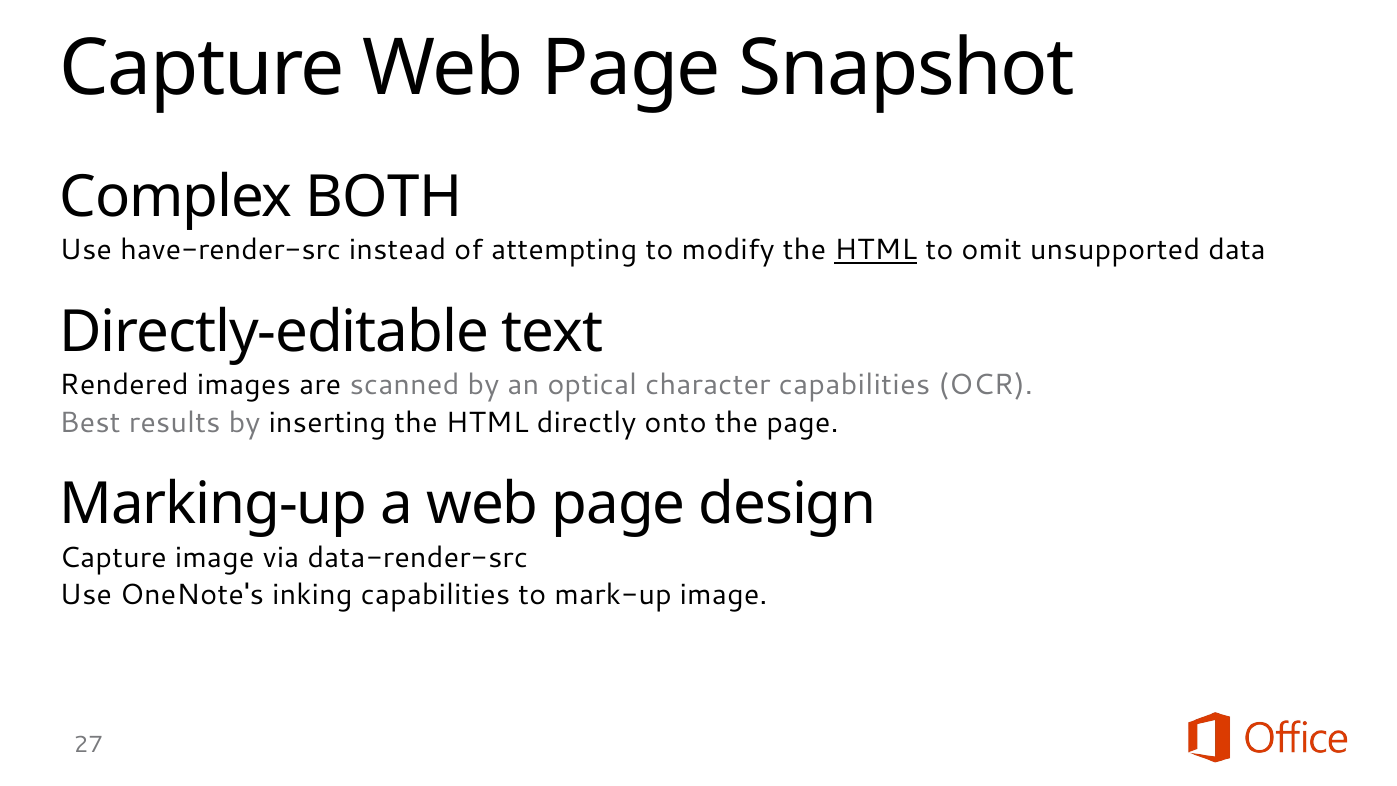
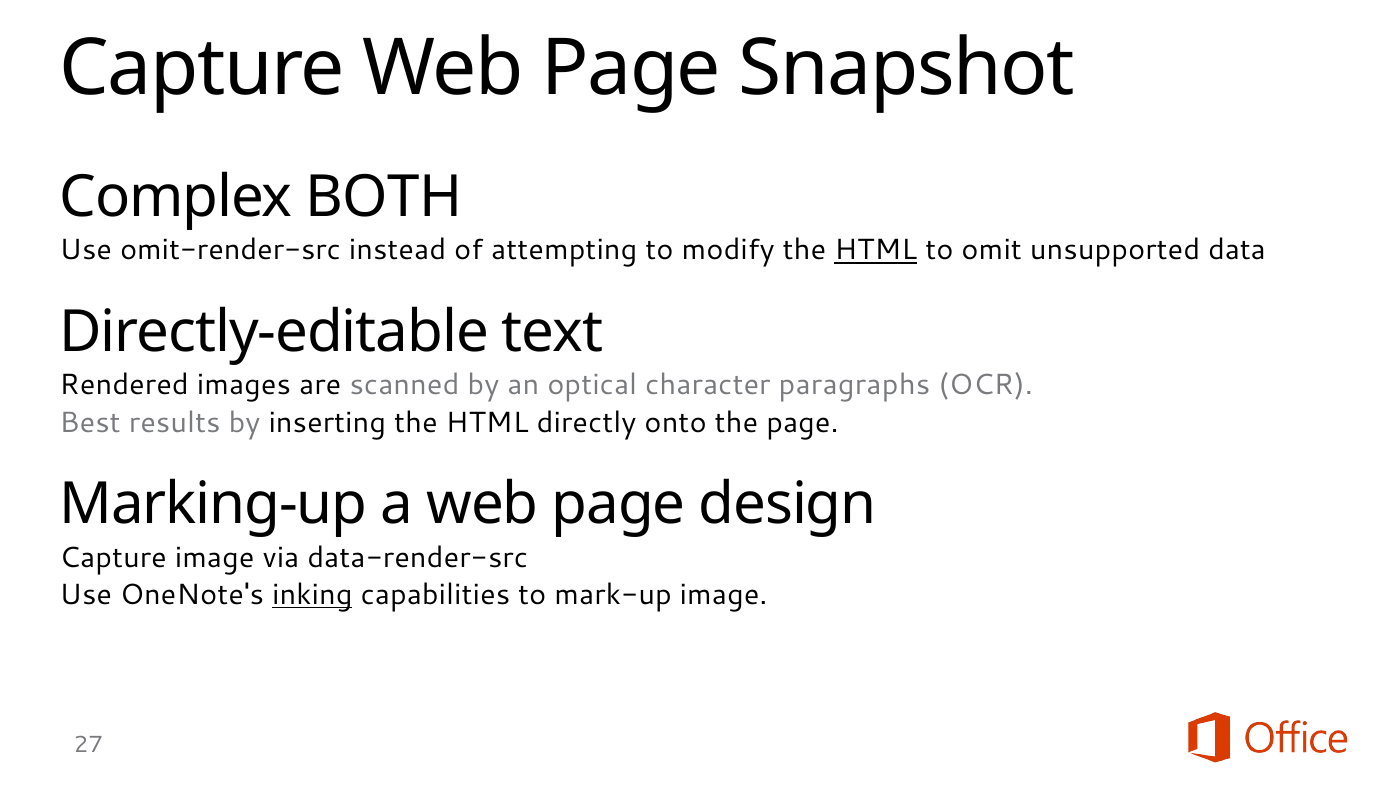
have-render-src: have-render-src -> omit-render-src
character capabilities: capabilities -> paragraphs
inking underline: none -> present
